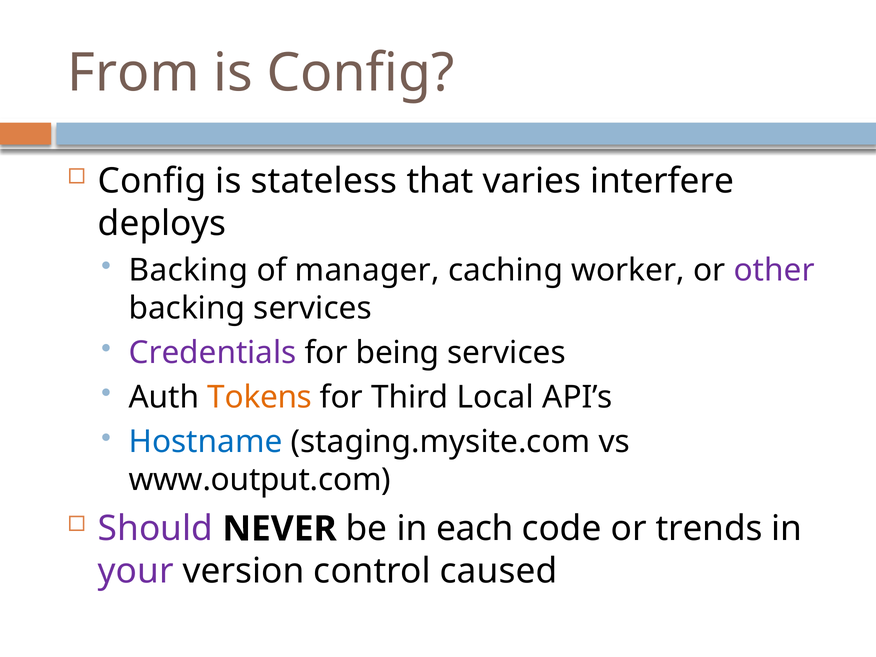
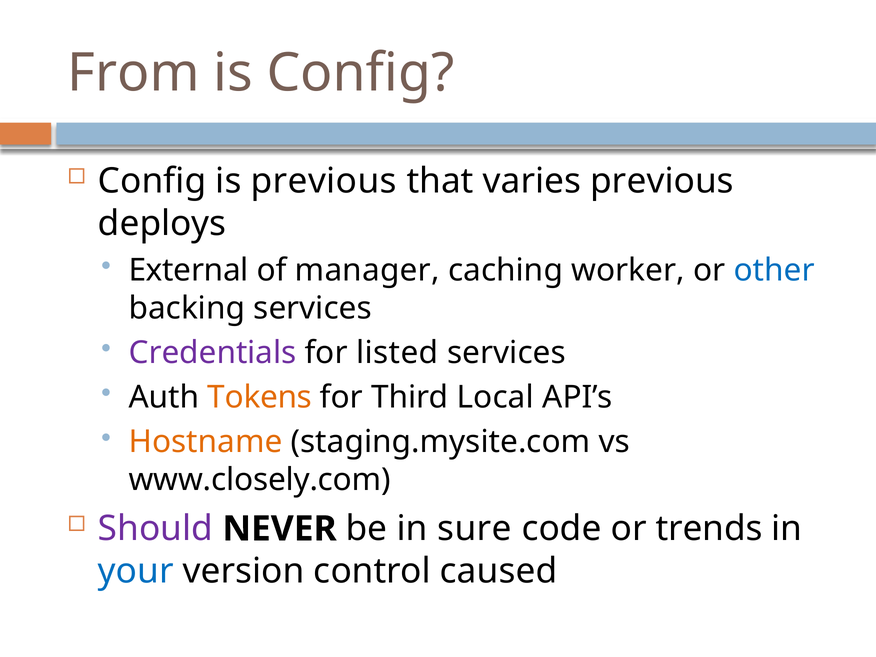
is stateless: stateless -> previous
varies interfere: interfere -> previous
Backing at (188, 270): Backing -> External
other colour: purple -> blue
being: being -> listed
Hostname colour: blue -> orange
www.output.com: www.output.com -> www.closely.com
each: each -> sure
your colour: purple -> blue
